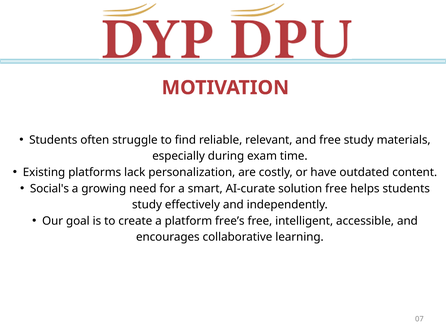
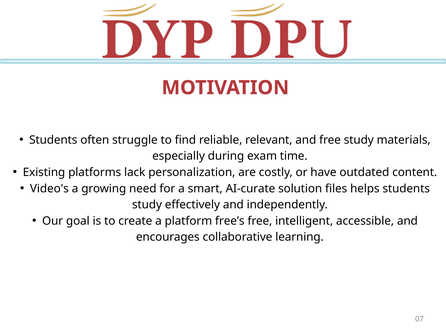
Social's: Social's -> Video's
solution free: free -> files
